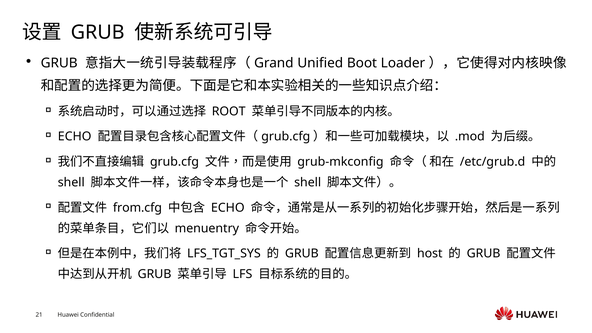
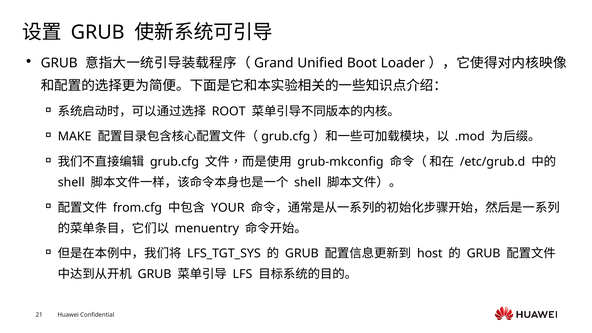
ECHO at (75, 137): ECHO -> MAKE
ECHO at (228, 208): ECHO -> YOUR
